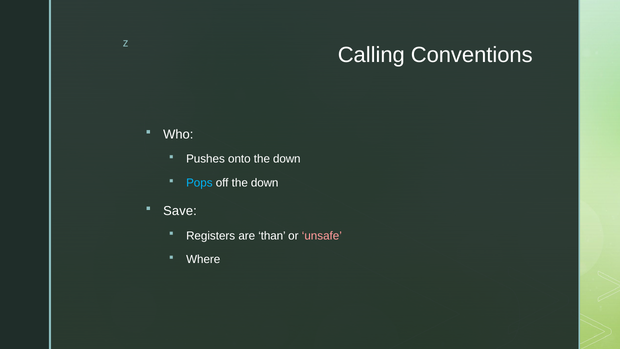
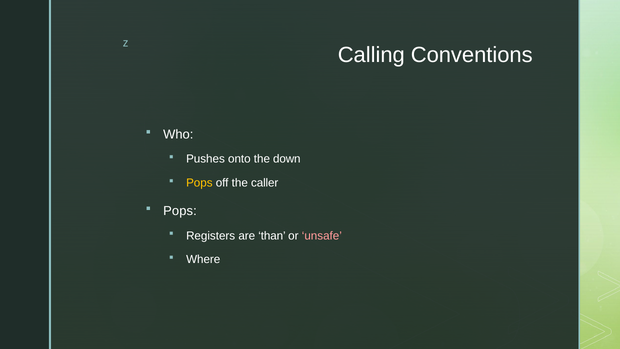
Pops at (199, 183) colour: light blue -> yellow
off the down: down -> caller
Save at (180, 211): Save -> Pops
